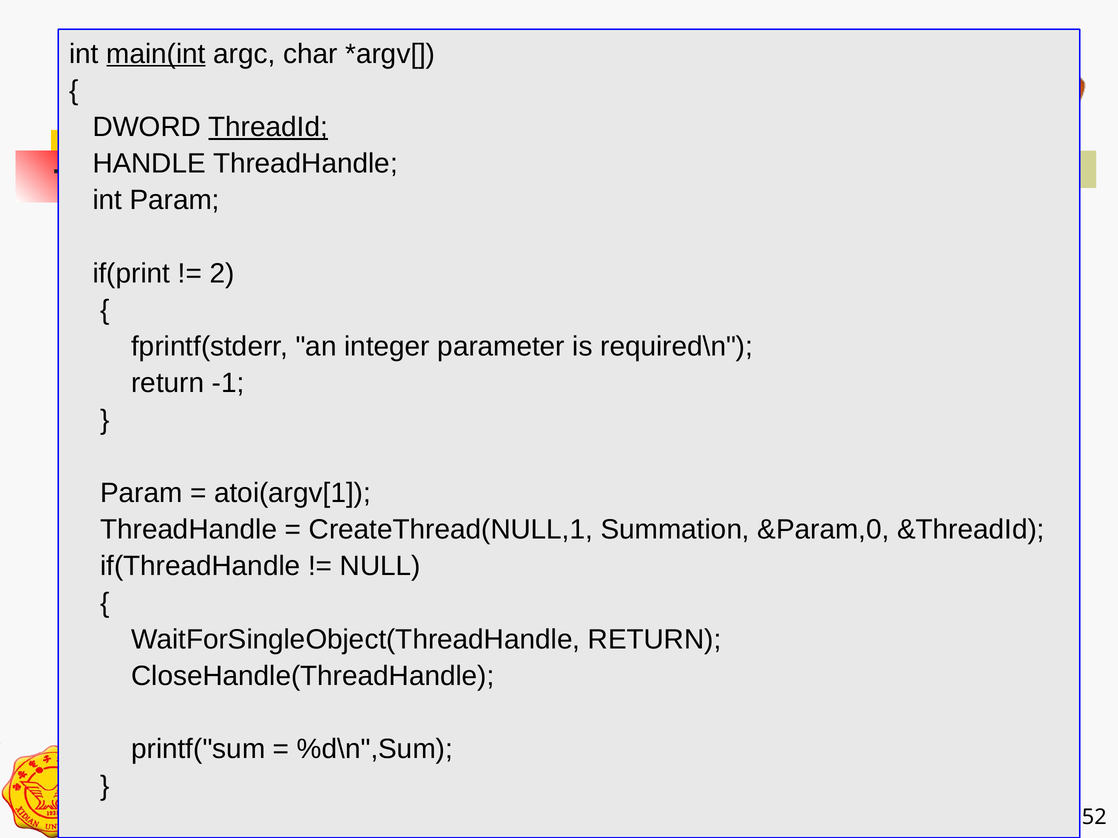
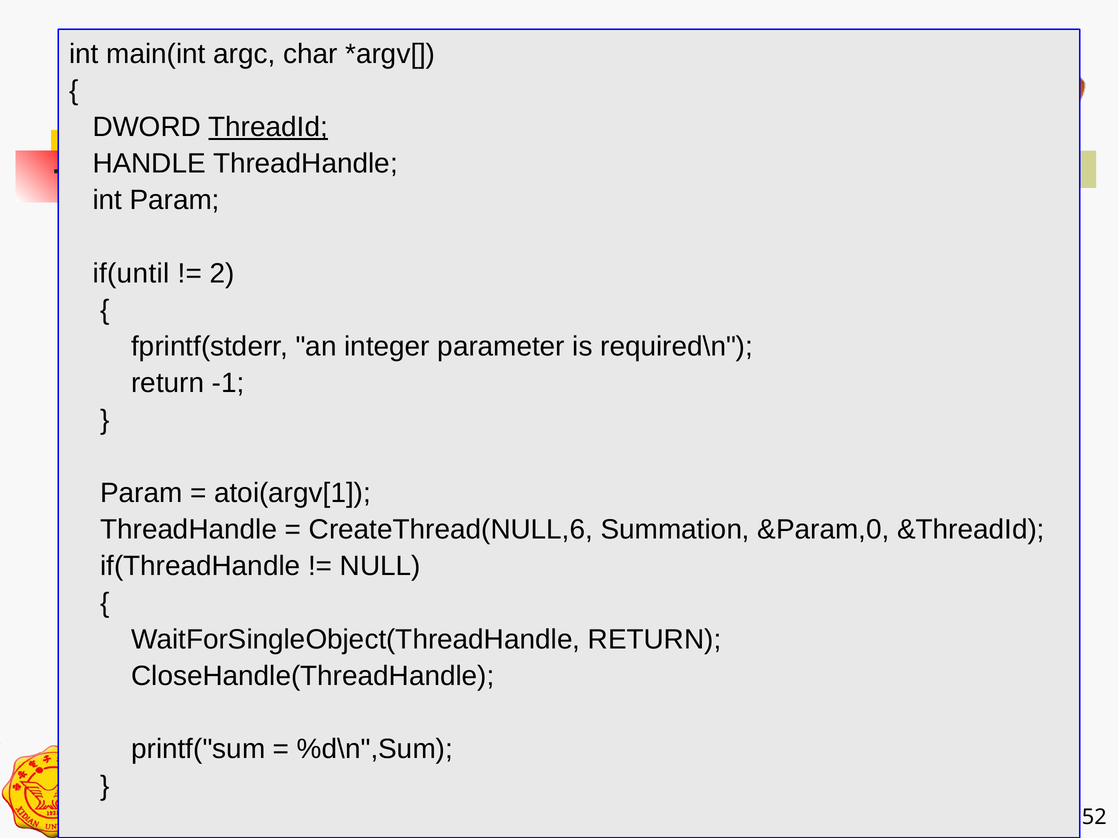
main(int underline: present -> none
if(print: if(print -> if(until
CreateThread(NULL,1: CreateThread(NULL,1 -> CreateThread(NULL,6
